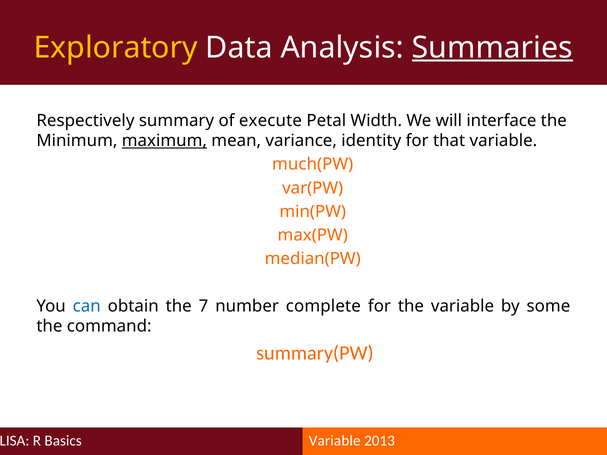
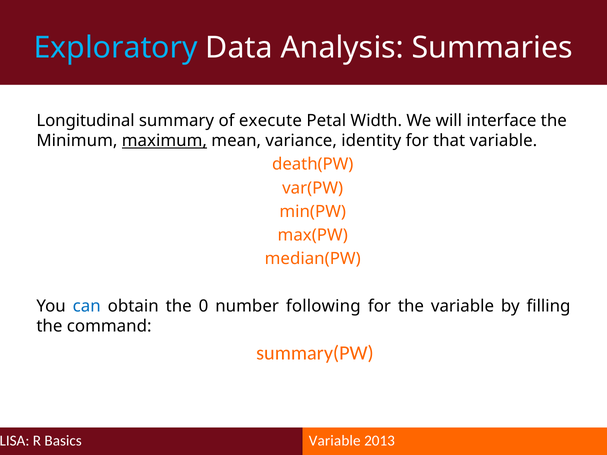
Exploratory colour: yellow -> light blue
Summaries underline: present -> none
Respectively: Respectively -> Longitudinal
much(PW: much(PW -> death(PW
7: 7 -> 0
complete: complete -> following
some: some -> filling
